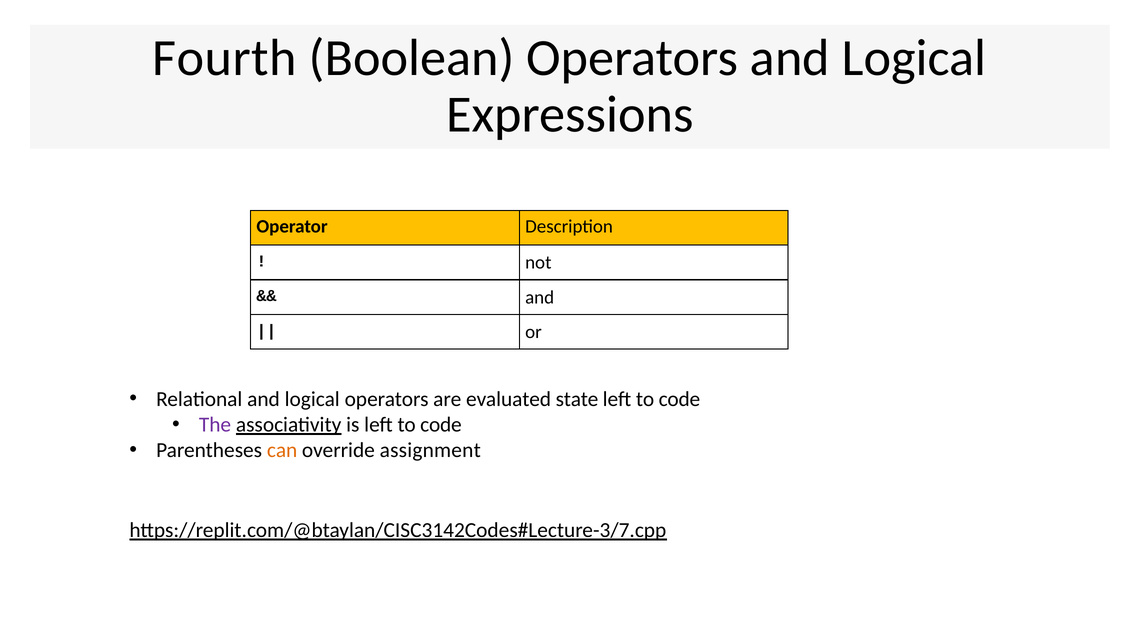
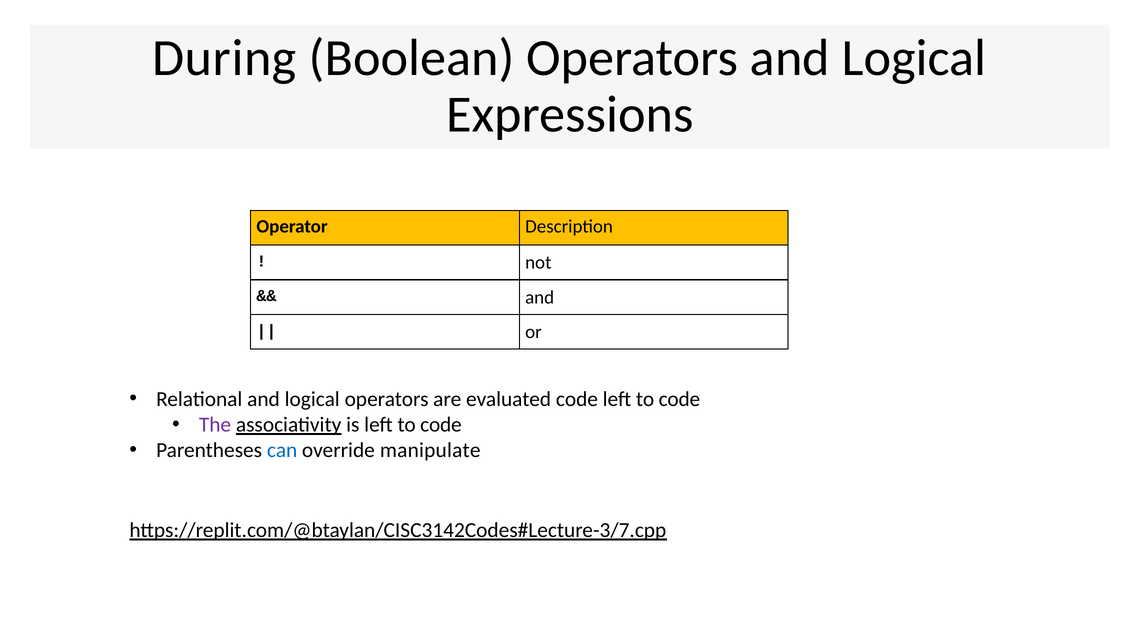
Fourth: Fourth -> During
evaluated state: state -> code
can colour: orange -> blue
assignment: assignment -> manipulate
